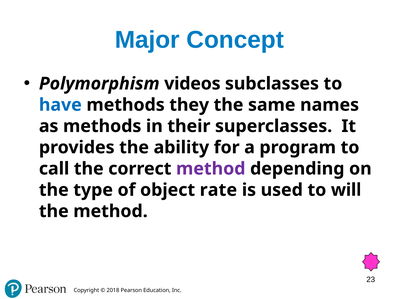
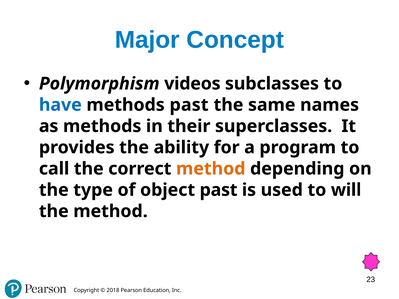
methods they: they -> past
method at (211, 169) colour: purple -> orange
object rate: rate -> past
